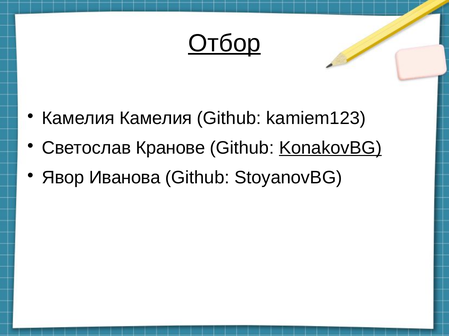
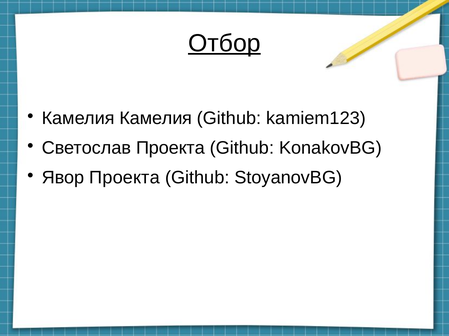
Светослав Кранове: Кранове -> Проекта
KonakovBG underline: present -> none
Явор Иванова: Иванова -> Проекта
